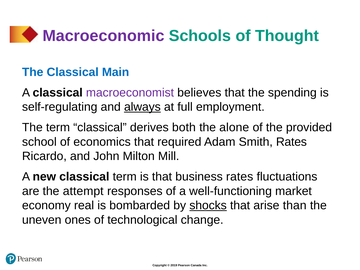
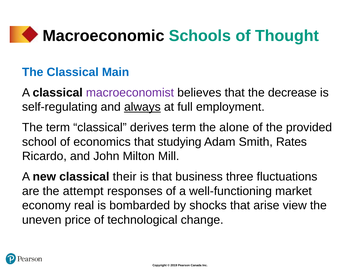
Macroeconomic colour: purple -> black
spending: spending -> decrease
derives both: both -> term
required: required -> studying
classical term: term -> their
business rates: rates -> three
shocks underline: present -> none
than: than -> view
ones: ones -> price
